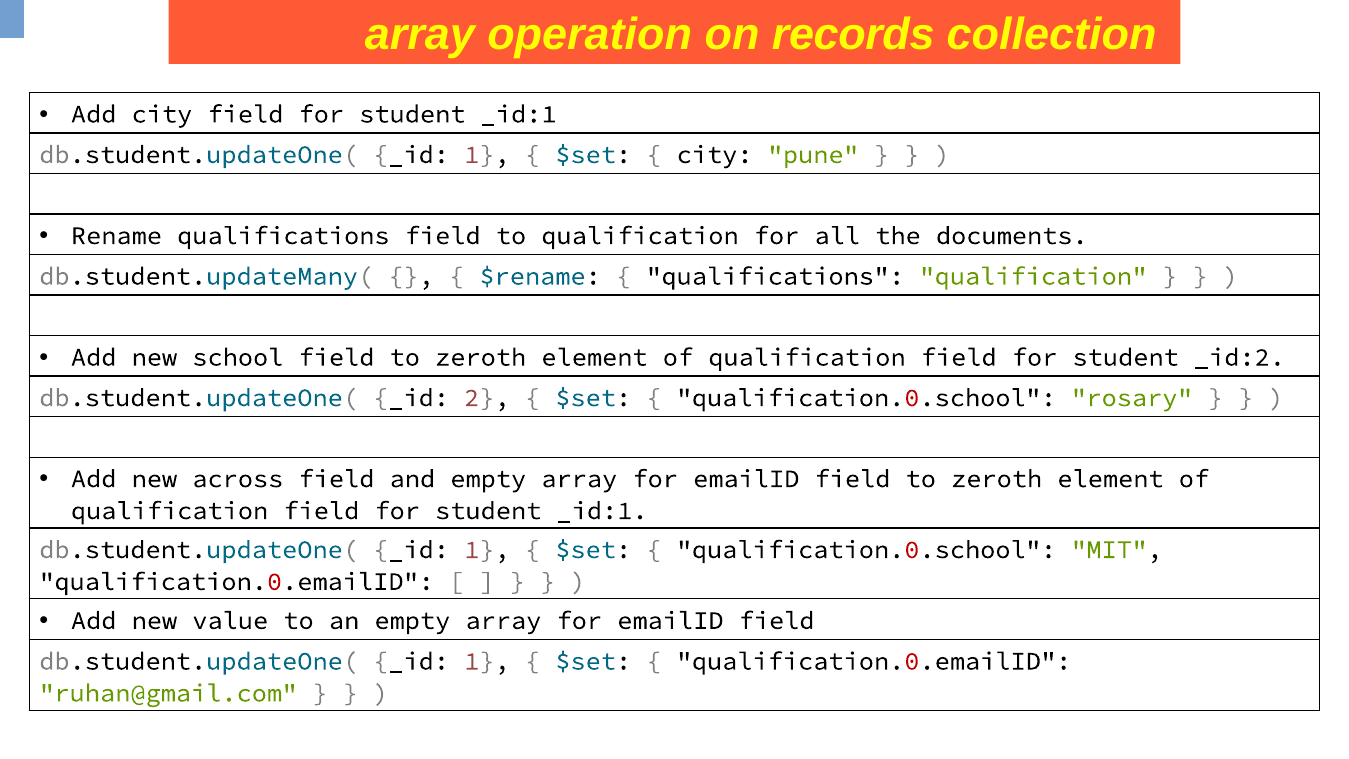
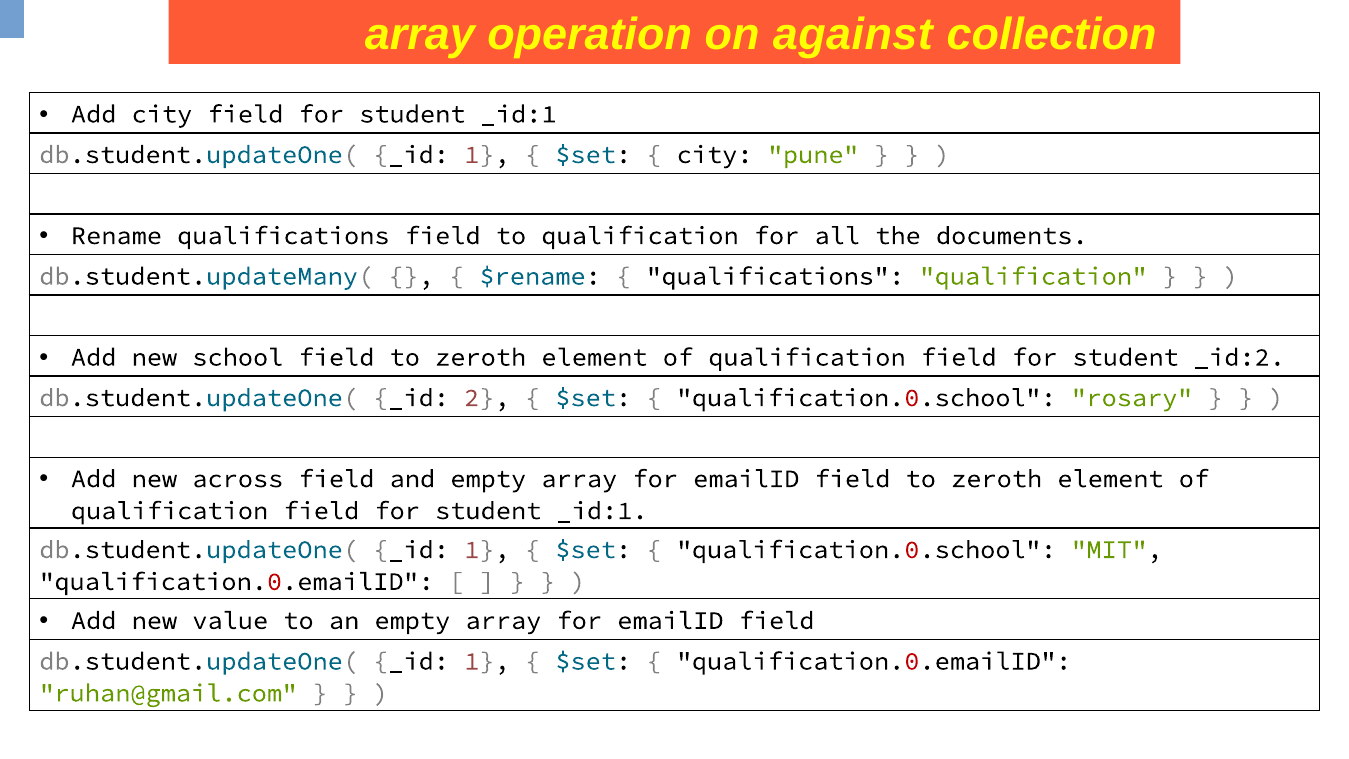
records: records -> against
